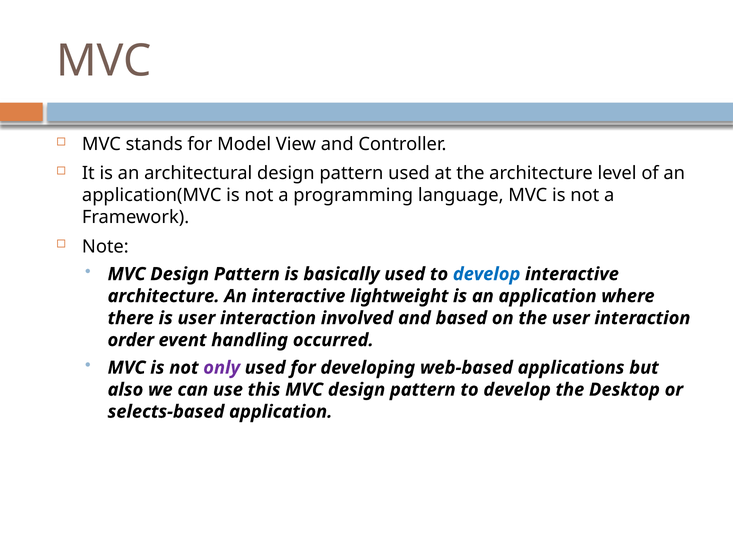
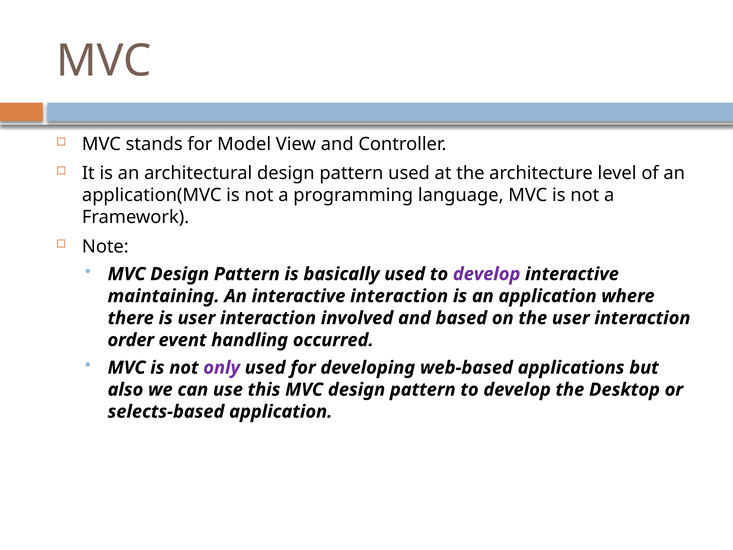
develop at (487, 274) colour: blue -> purple
architecture at (164, 296): architecture -> maintaining
interactive lightweight: lightweight -> interaction
